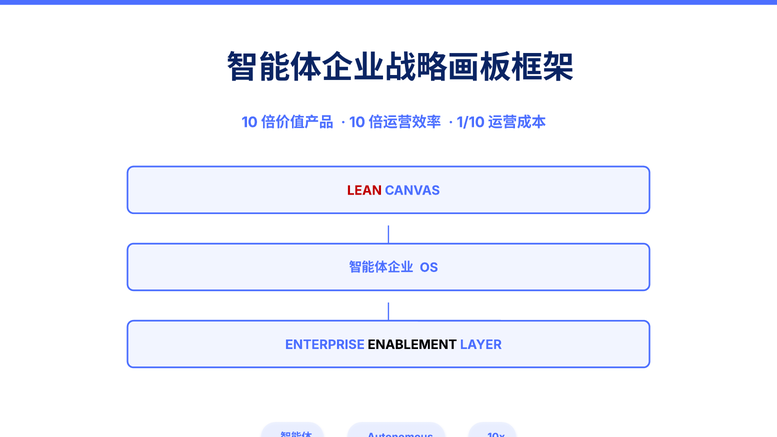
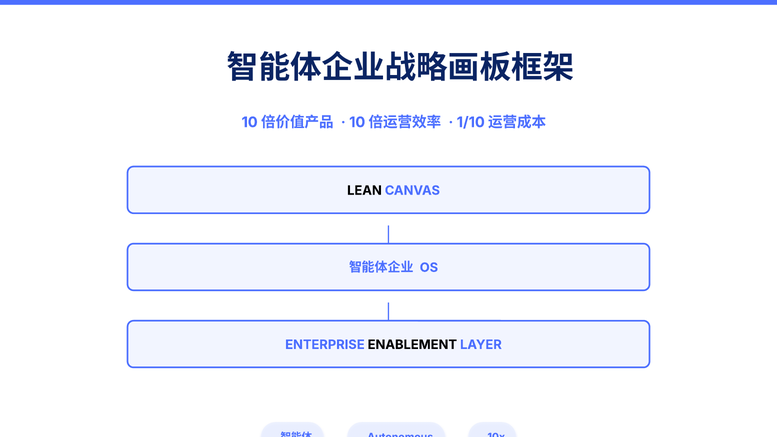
LEAN colour: red -> black
